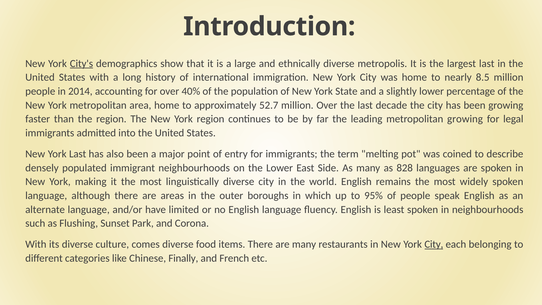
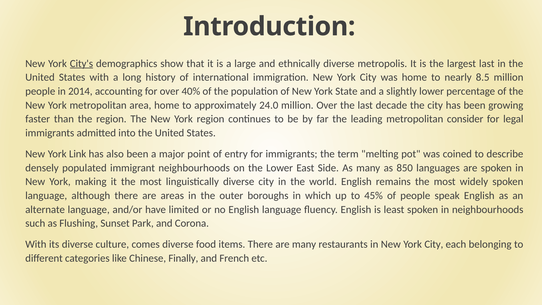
52.7: 52.7 -> 24.0
metropolitan growing: growing -> consider
York Last: Last -> Link
828: 828 -> 850
95%: 95% -> 45%
City at (434, 244) underline: present -> none
